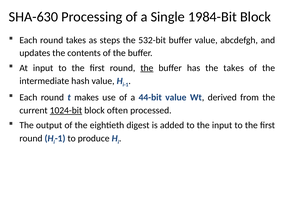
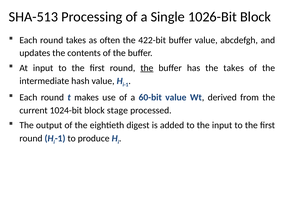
SHA-630: SHA-630 -> SHA-513
1984-Bit: 1984-Bit -> 1026-Bit
steps: steps -> often
532-bit: 532-bit -> 422-bit
44-bit: 44-bit -> 60-bit
1024-bit underline: present -> none
often: often -> stage
